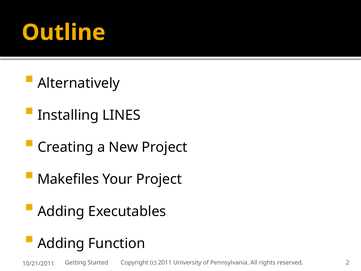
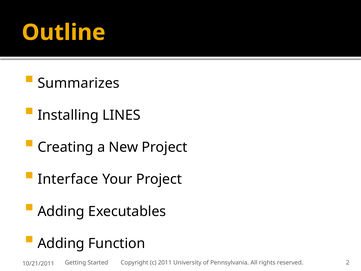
Alternatively: Alternatively -> Summarizes
Makefiles: Makefiles -> Interface
